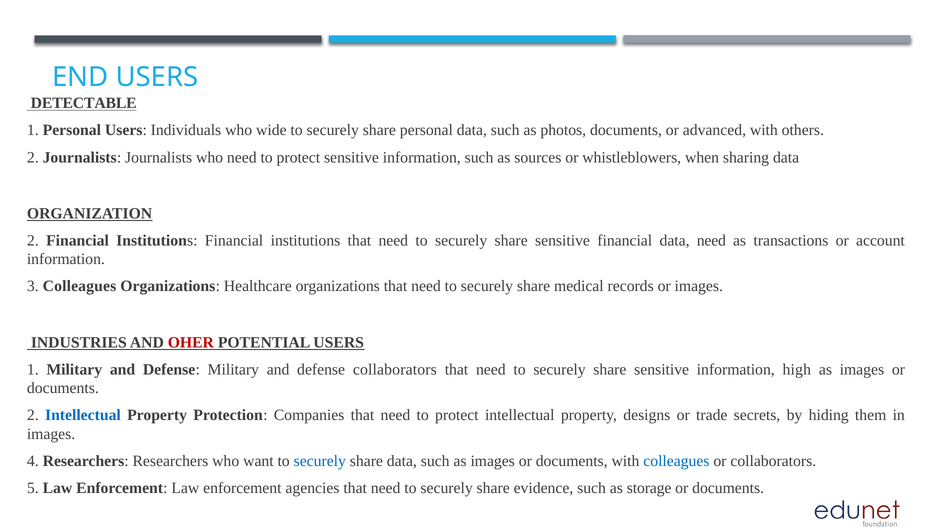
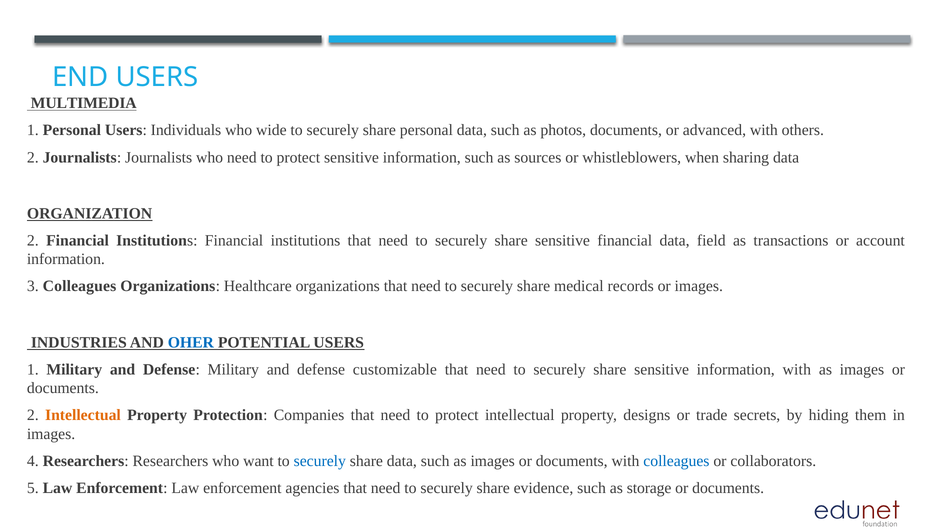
DETECTABLE: DETECTABLE -> MULTIMEDIA
data need: need -> field
OHER colour: red -> blue
defense collaborators: collaborators -> customizable
information high: high -> with
Intellectual at (83, 415) colour: blue -> orange
